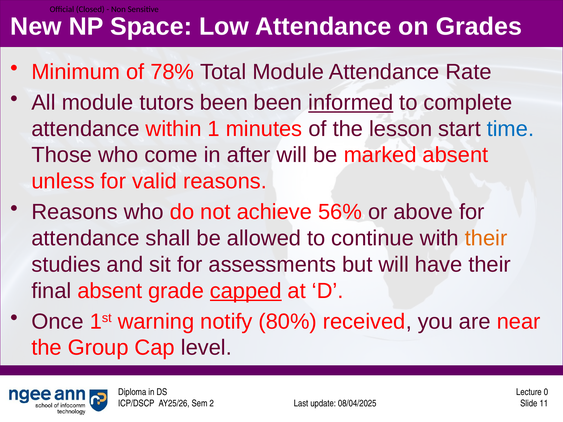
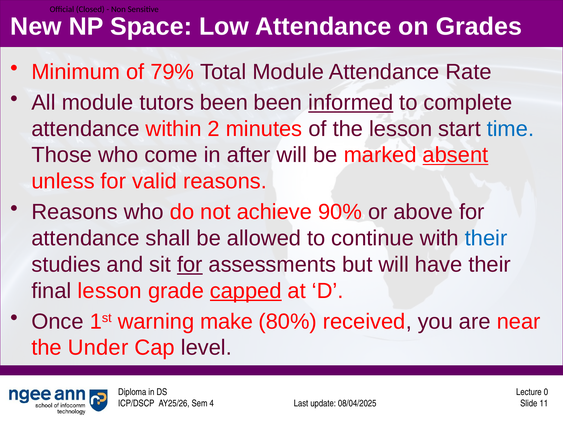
78%: 78% -> 79%
1: 1 -> 2
absent at (455, 155) underline: none -> present
56%: 56% -> 90%
their at (486, 238) colour: orange -> blue
for at (190, 265) underline: none -> present
final absent: absent -> lesson
notify: notify -> make
Group: Group -> Under
2: 2 -> 4
